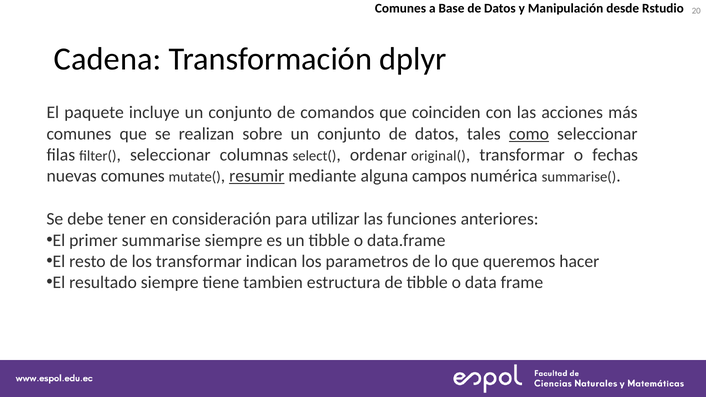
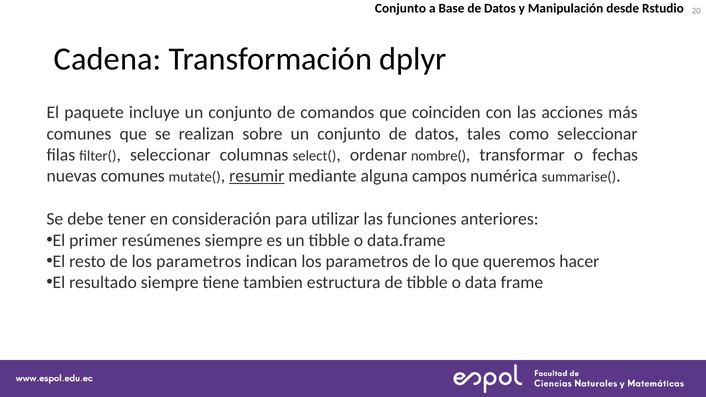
Comunes at (400, 9): Comunes -> Conjunto
como underline: present -> none
original(: original( -> nombre(
summarise: summarise -> resúmenes
de los transformar: transformar -> parametros
